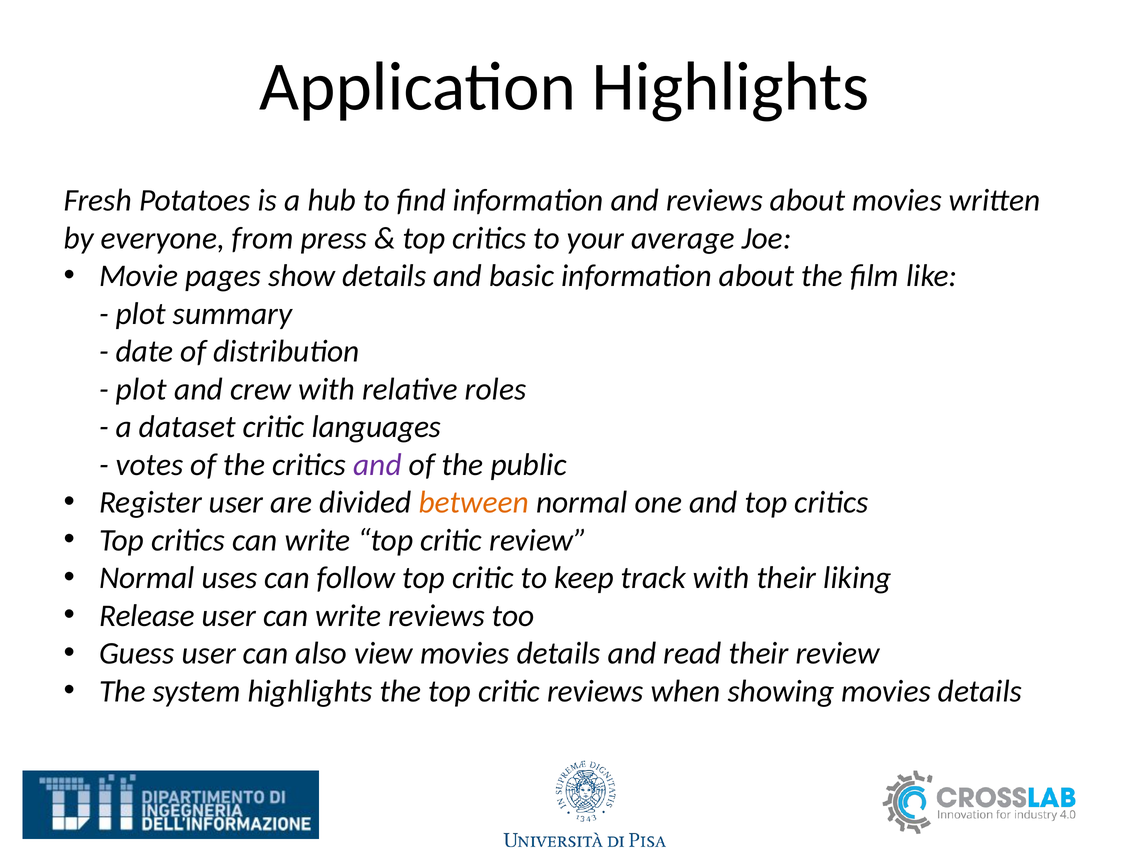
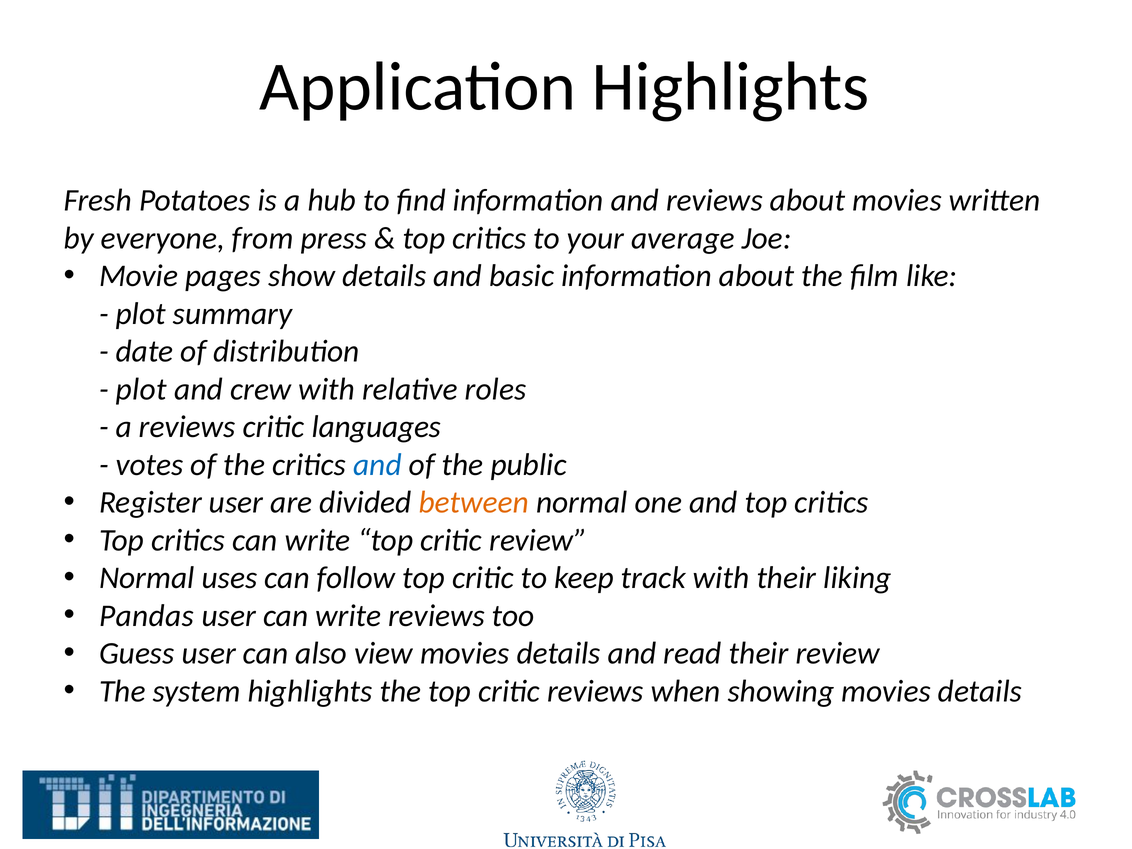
a dataset: dataset -> reviews
and at (377, 465) colour: purple -> blue
Release: Release -> Pandas
